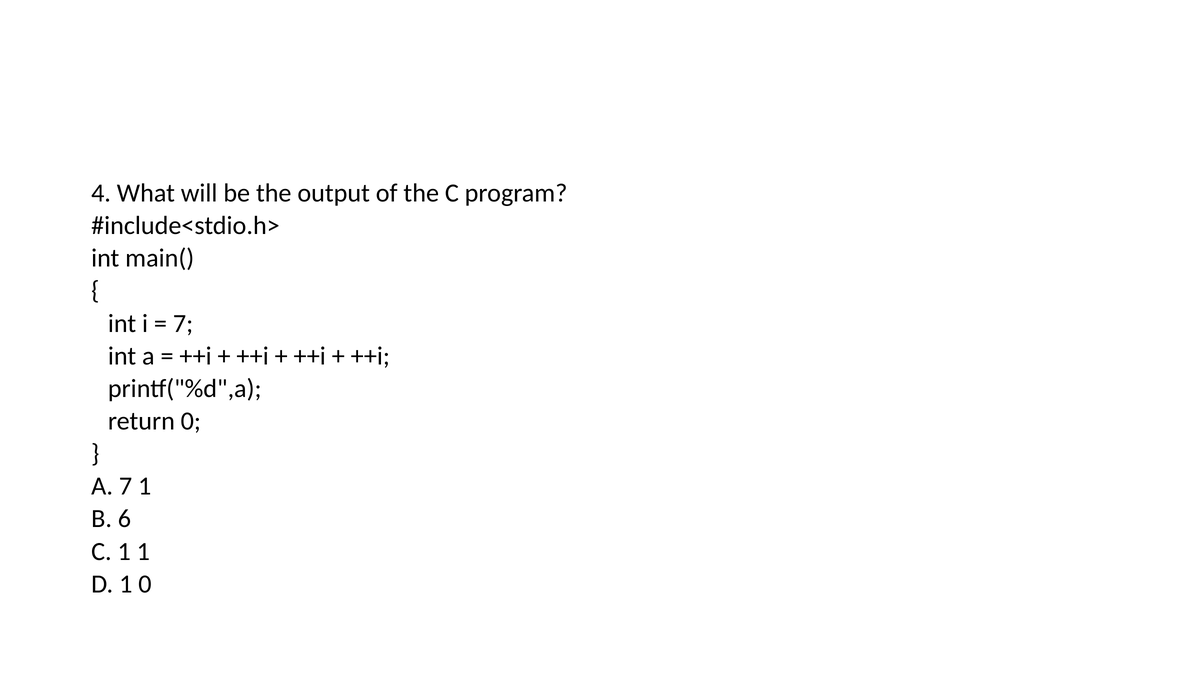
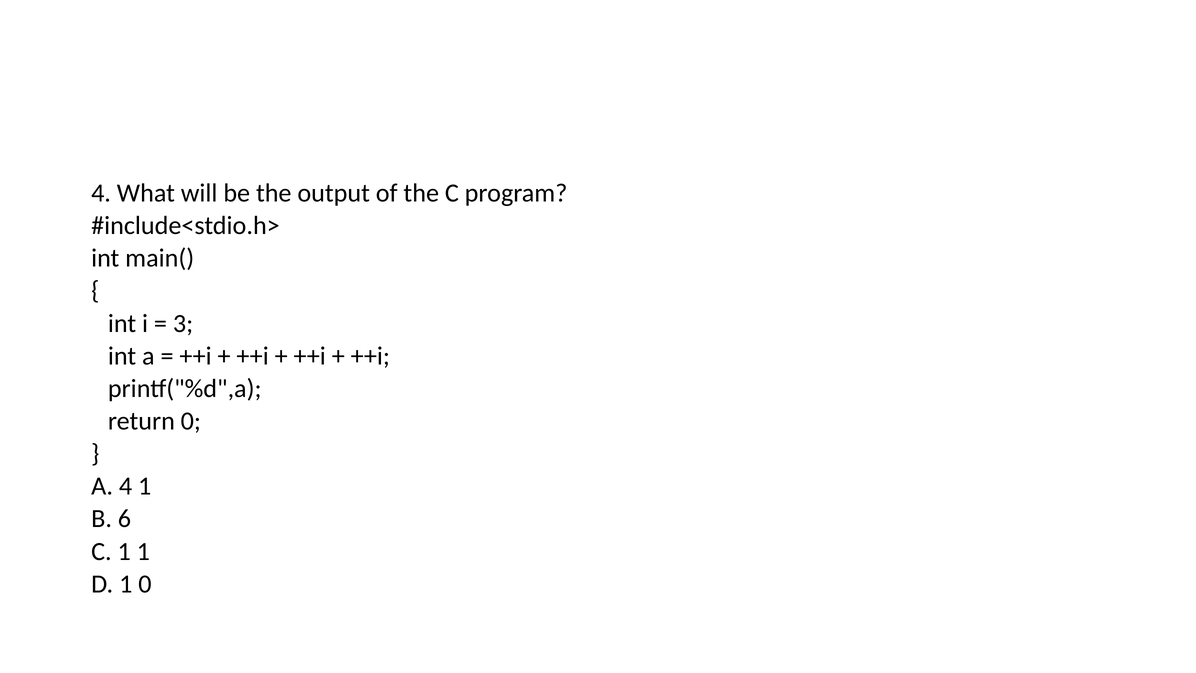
7 at (183, 323): 7 -> 3
A 7: 7 -> 4
